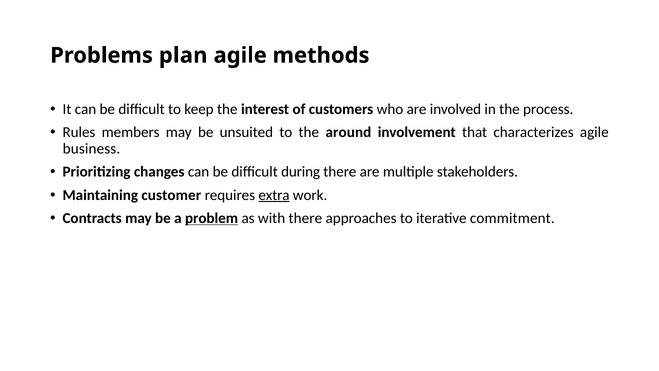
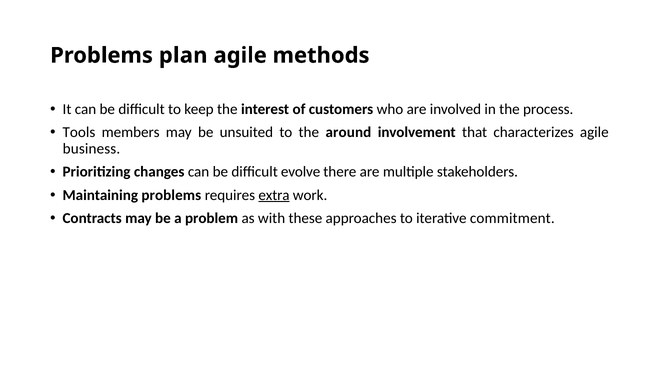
Rules: Rules -> Tools
during: during -> evolve
Maintaining customer: customer -> problems
problem underline: present -> none
with there: there -> these
